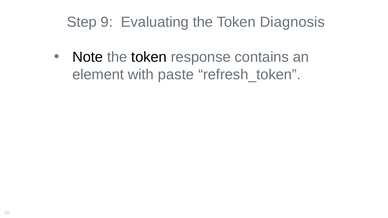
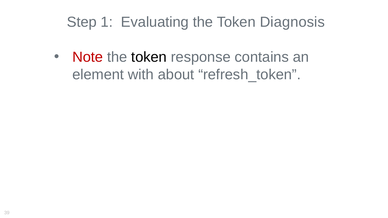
9: 9 -> 1
Note colour: black -> red
paste: paste -> about
